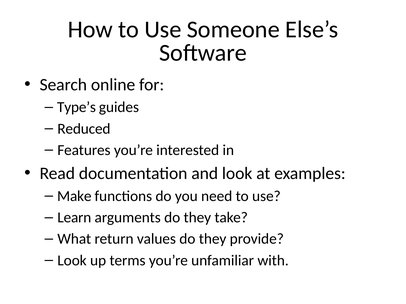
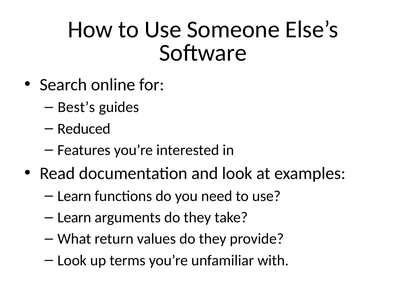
Type’s: Type’s -> Best’s
Make at (74, 196): Make -> Learn
